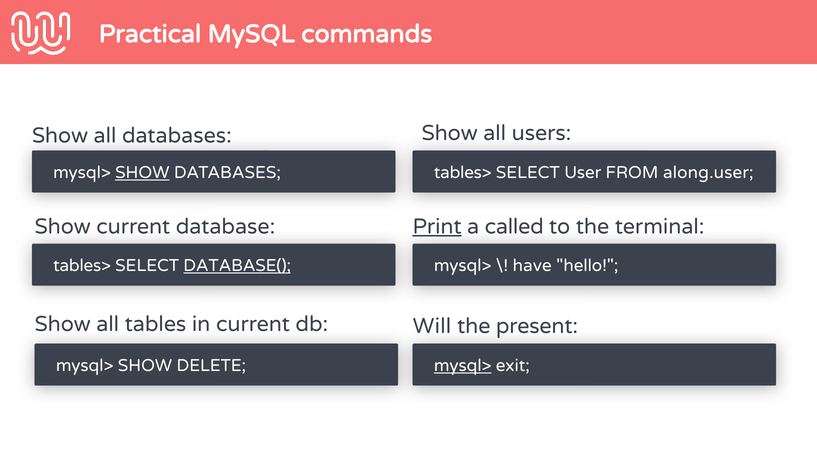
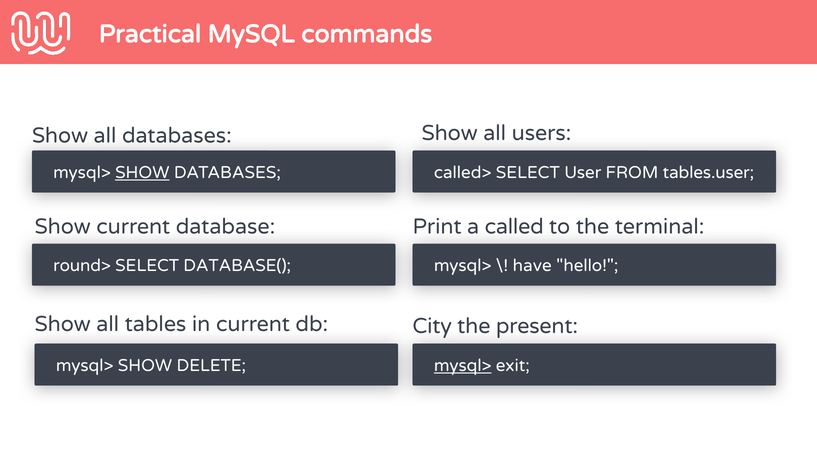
tables> at (463, 172): tables> -> called>
along.user: along.user -> tables.user
Print underline: present -> none
tables> at (82, 266): tables> -> round>
DATABASE( underline: present -> none
Will: Will -> City
